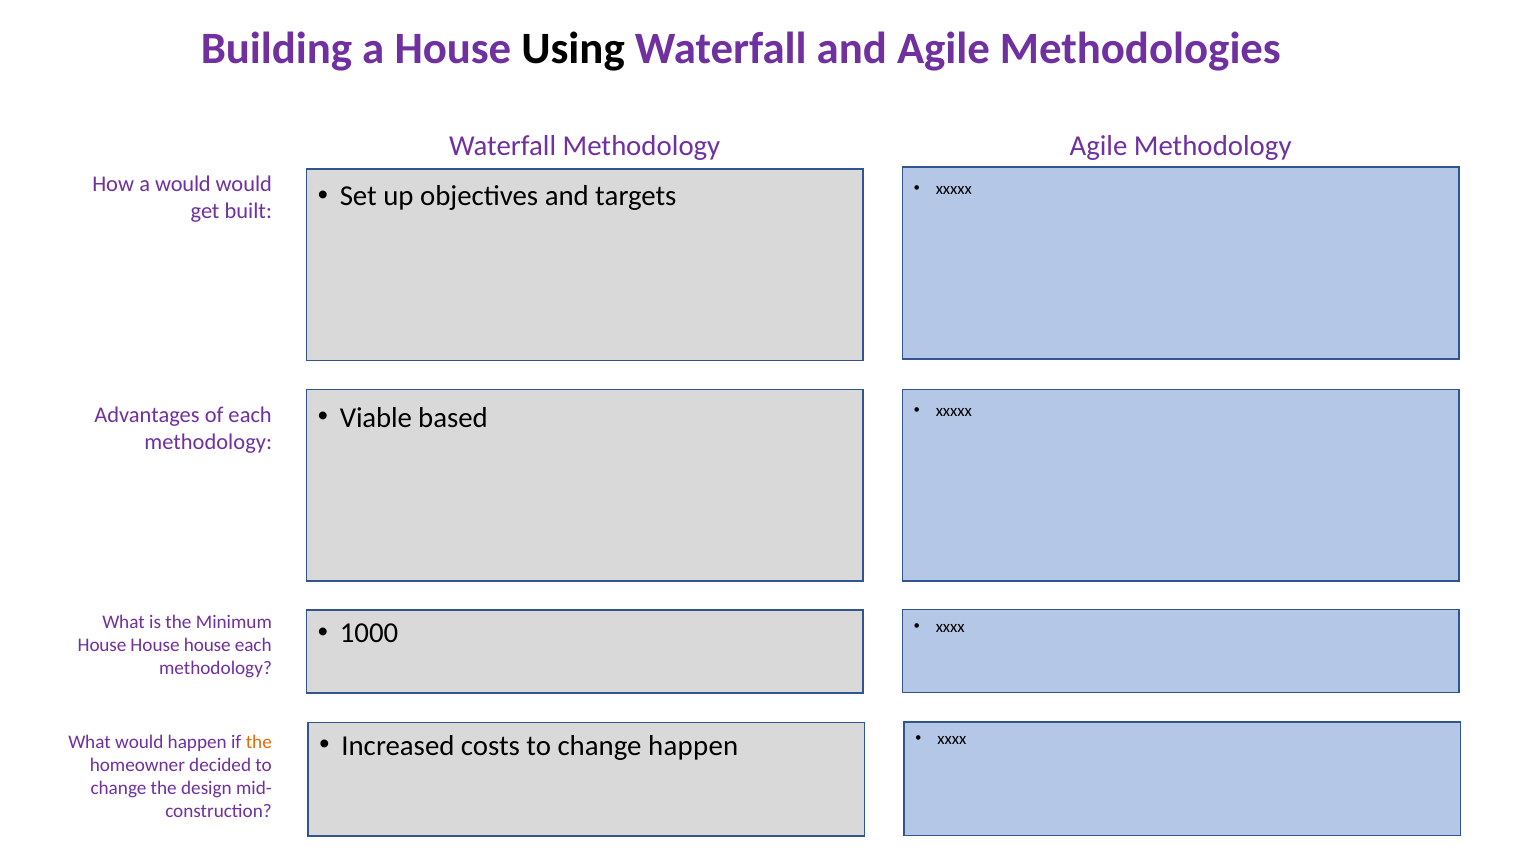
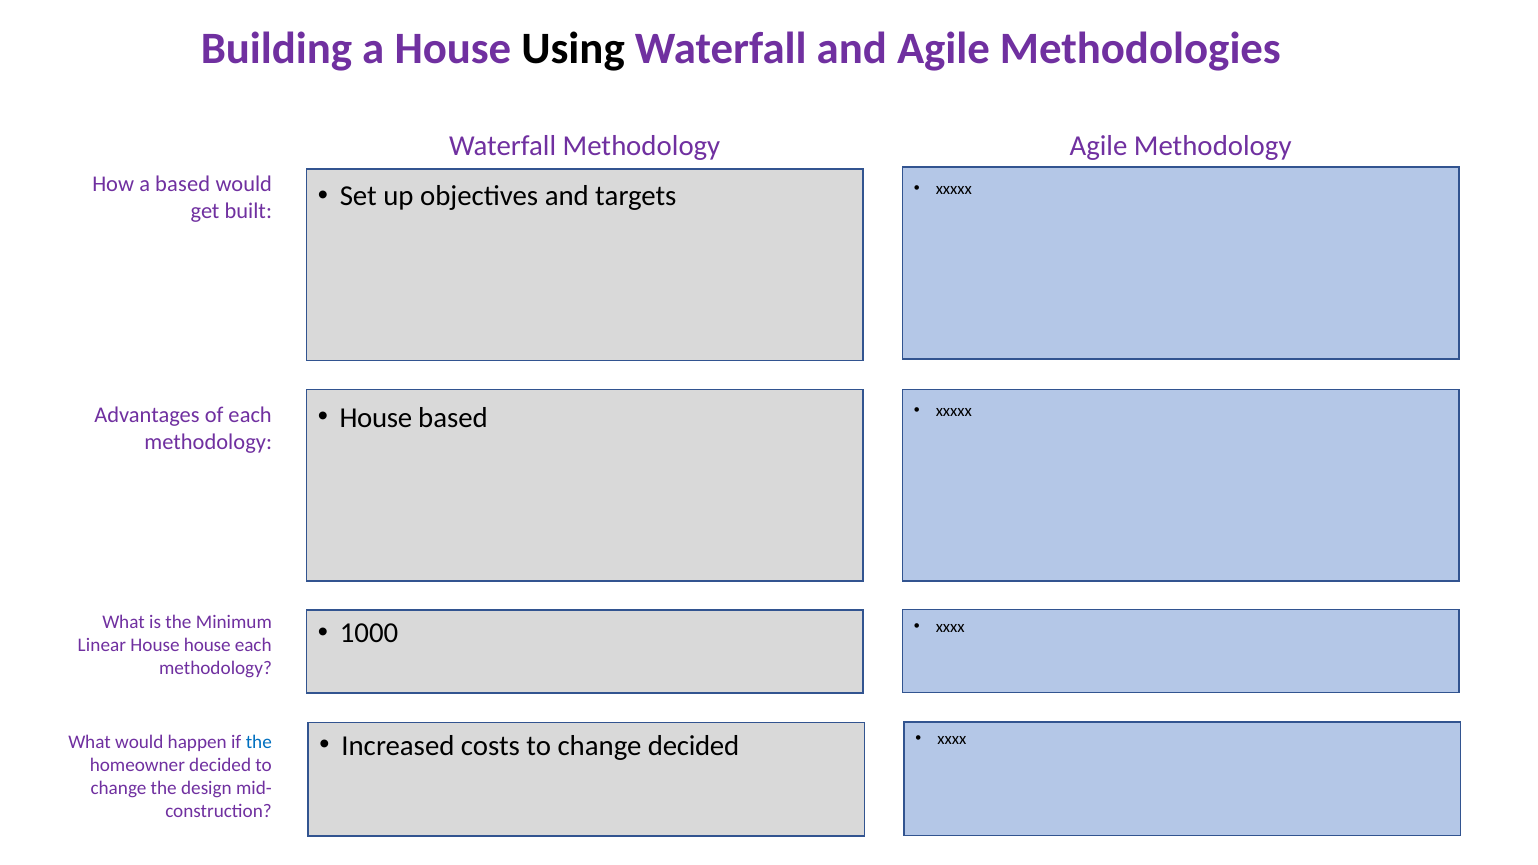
a would: would -> based
Viable at (376, 418): Viable -> House
House at (102, 646): House -> Linear
change happen: happen -> decided
the at (259, 742) colour: orange -> blue
